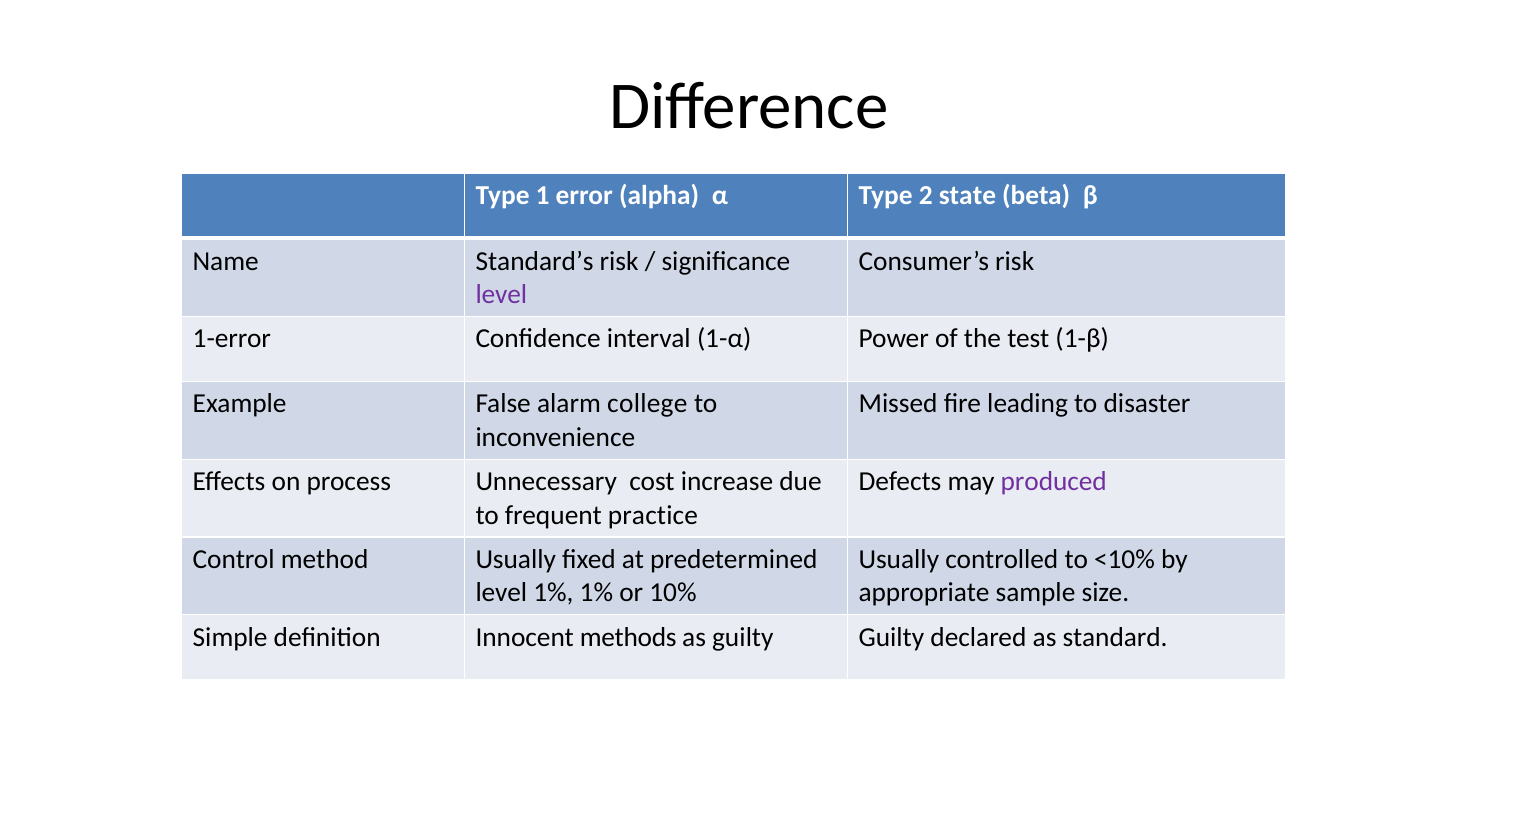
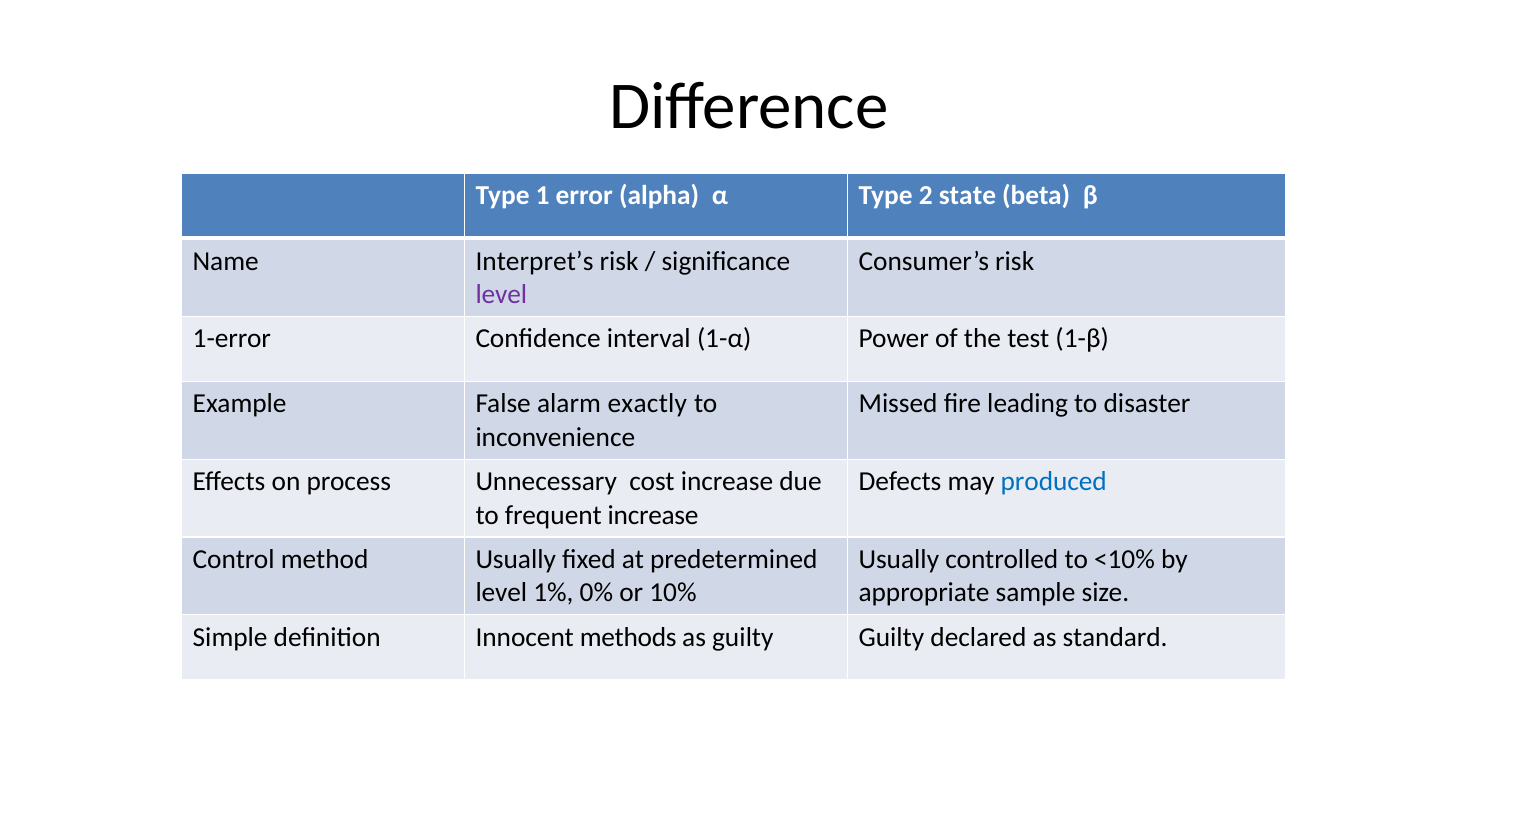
Standard’s: Standard’s -> Interpret’s
college: college -> exactly
produced colour: purple -> blue
frequent practice: practice -> increase
1% 1%: 1% -> 0%
